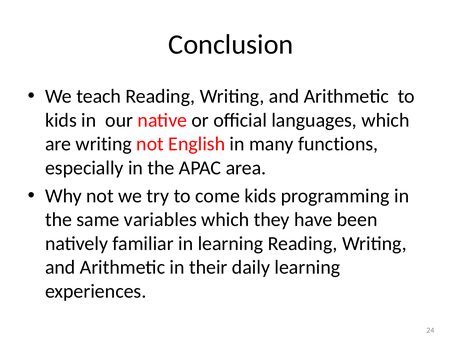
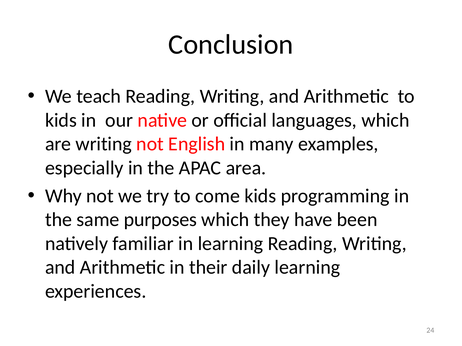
functions: functions -> examples
variables: variables -> purposes
